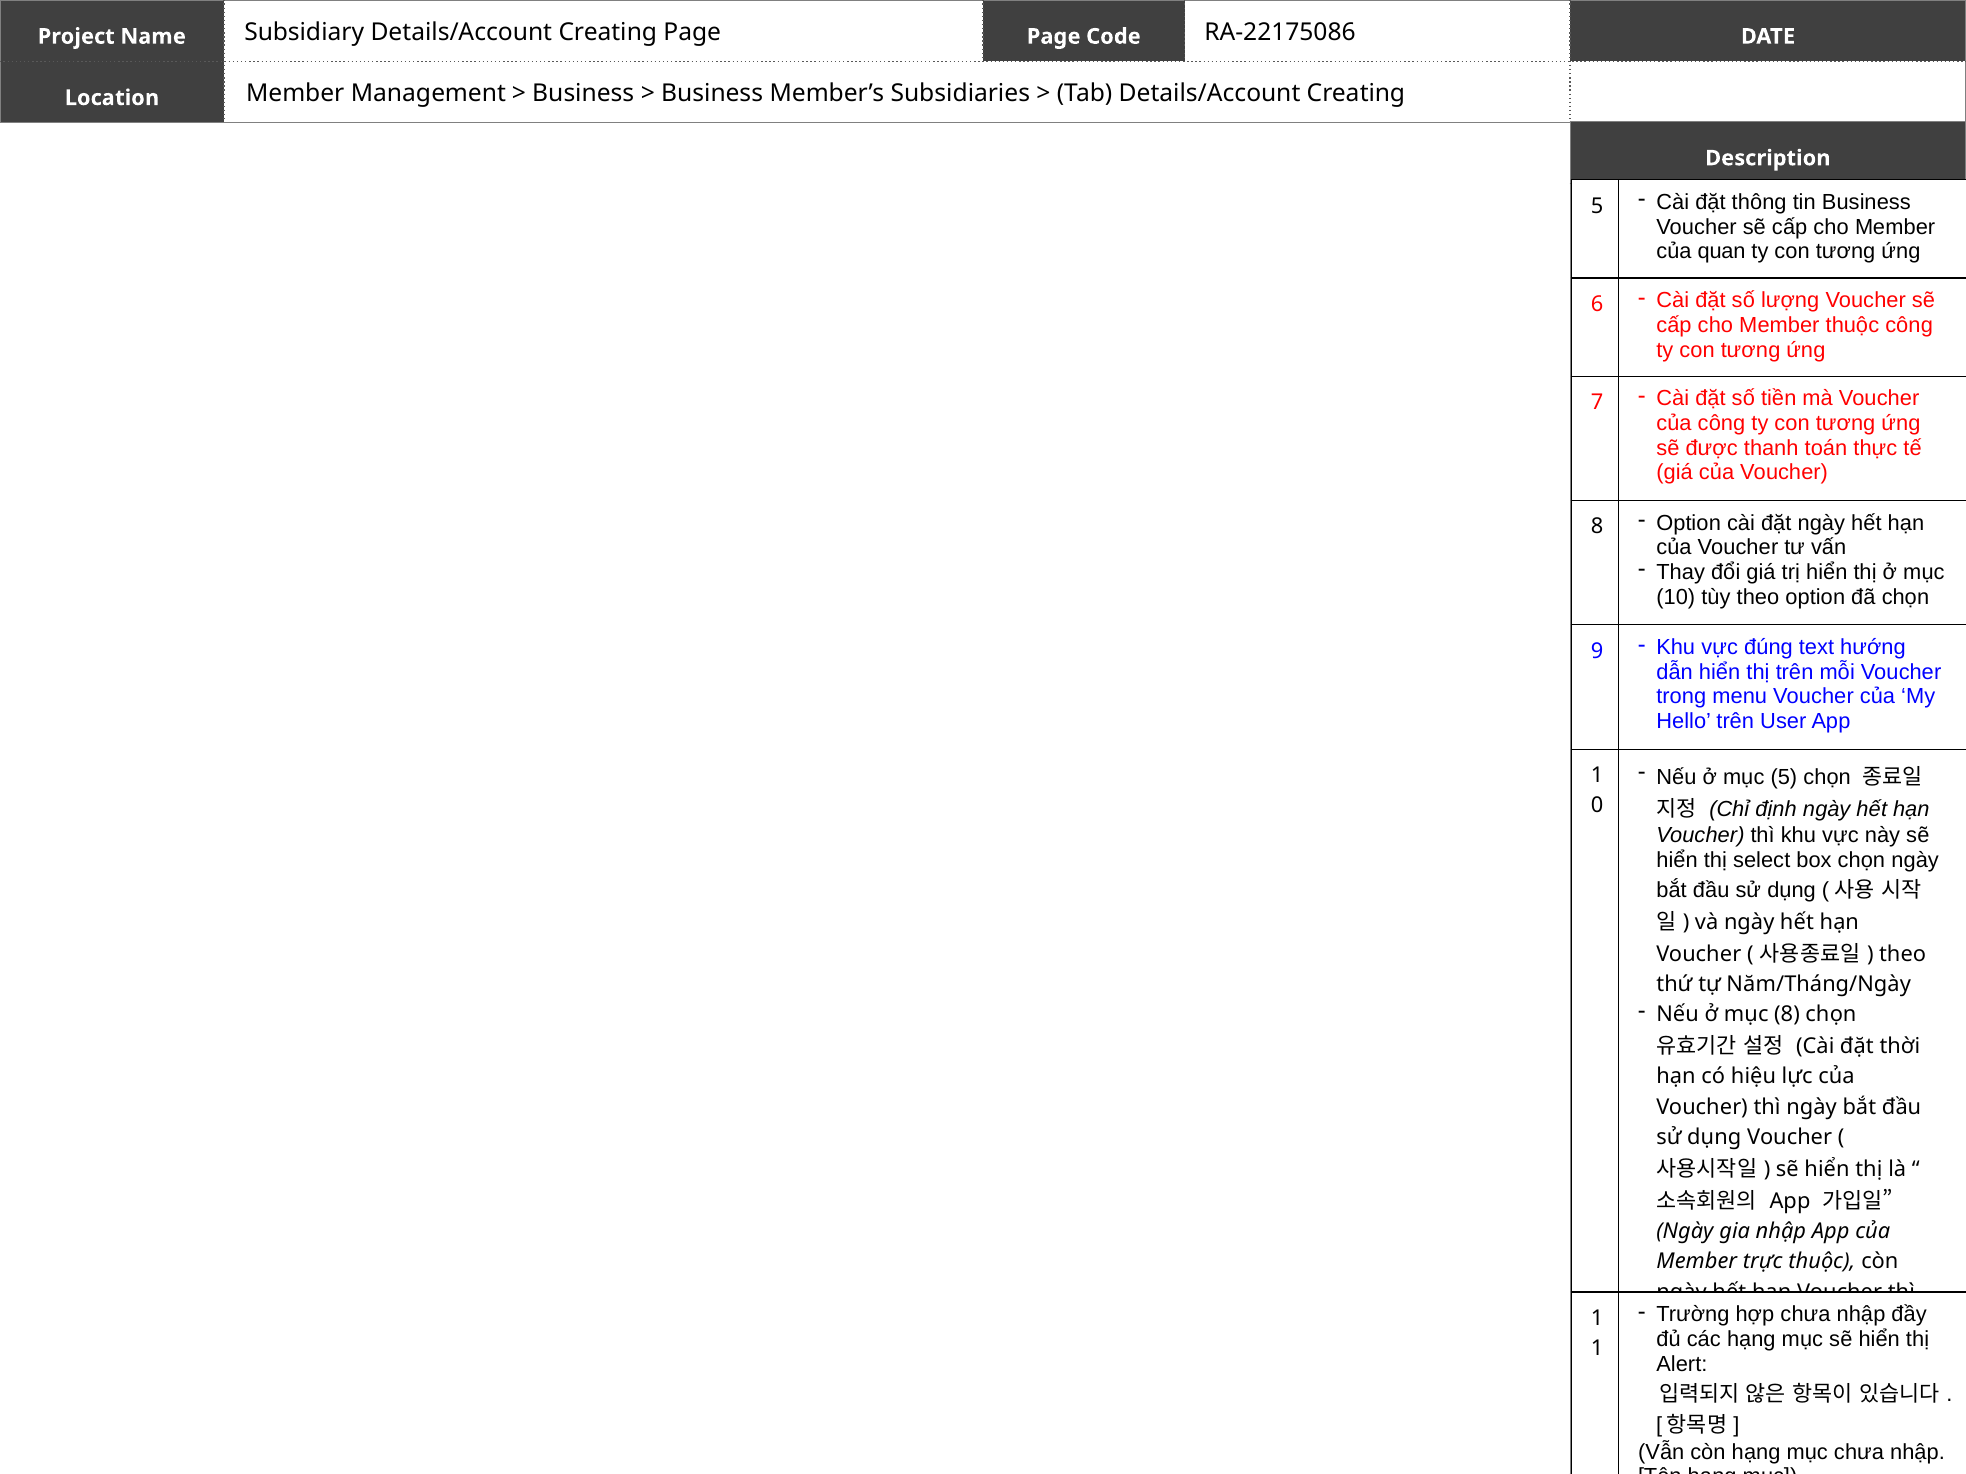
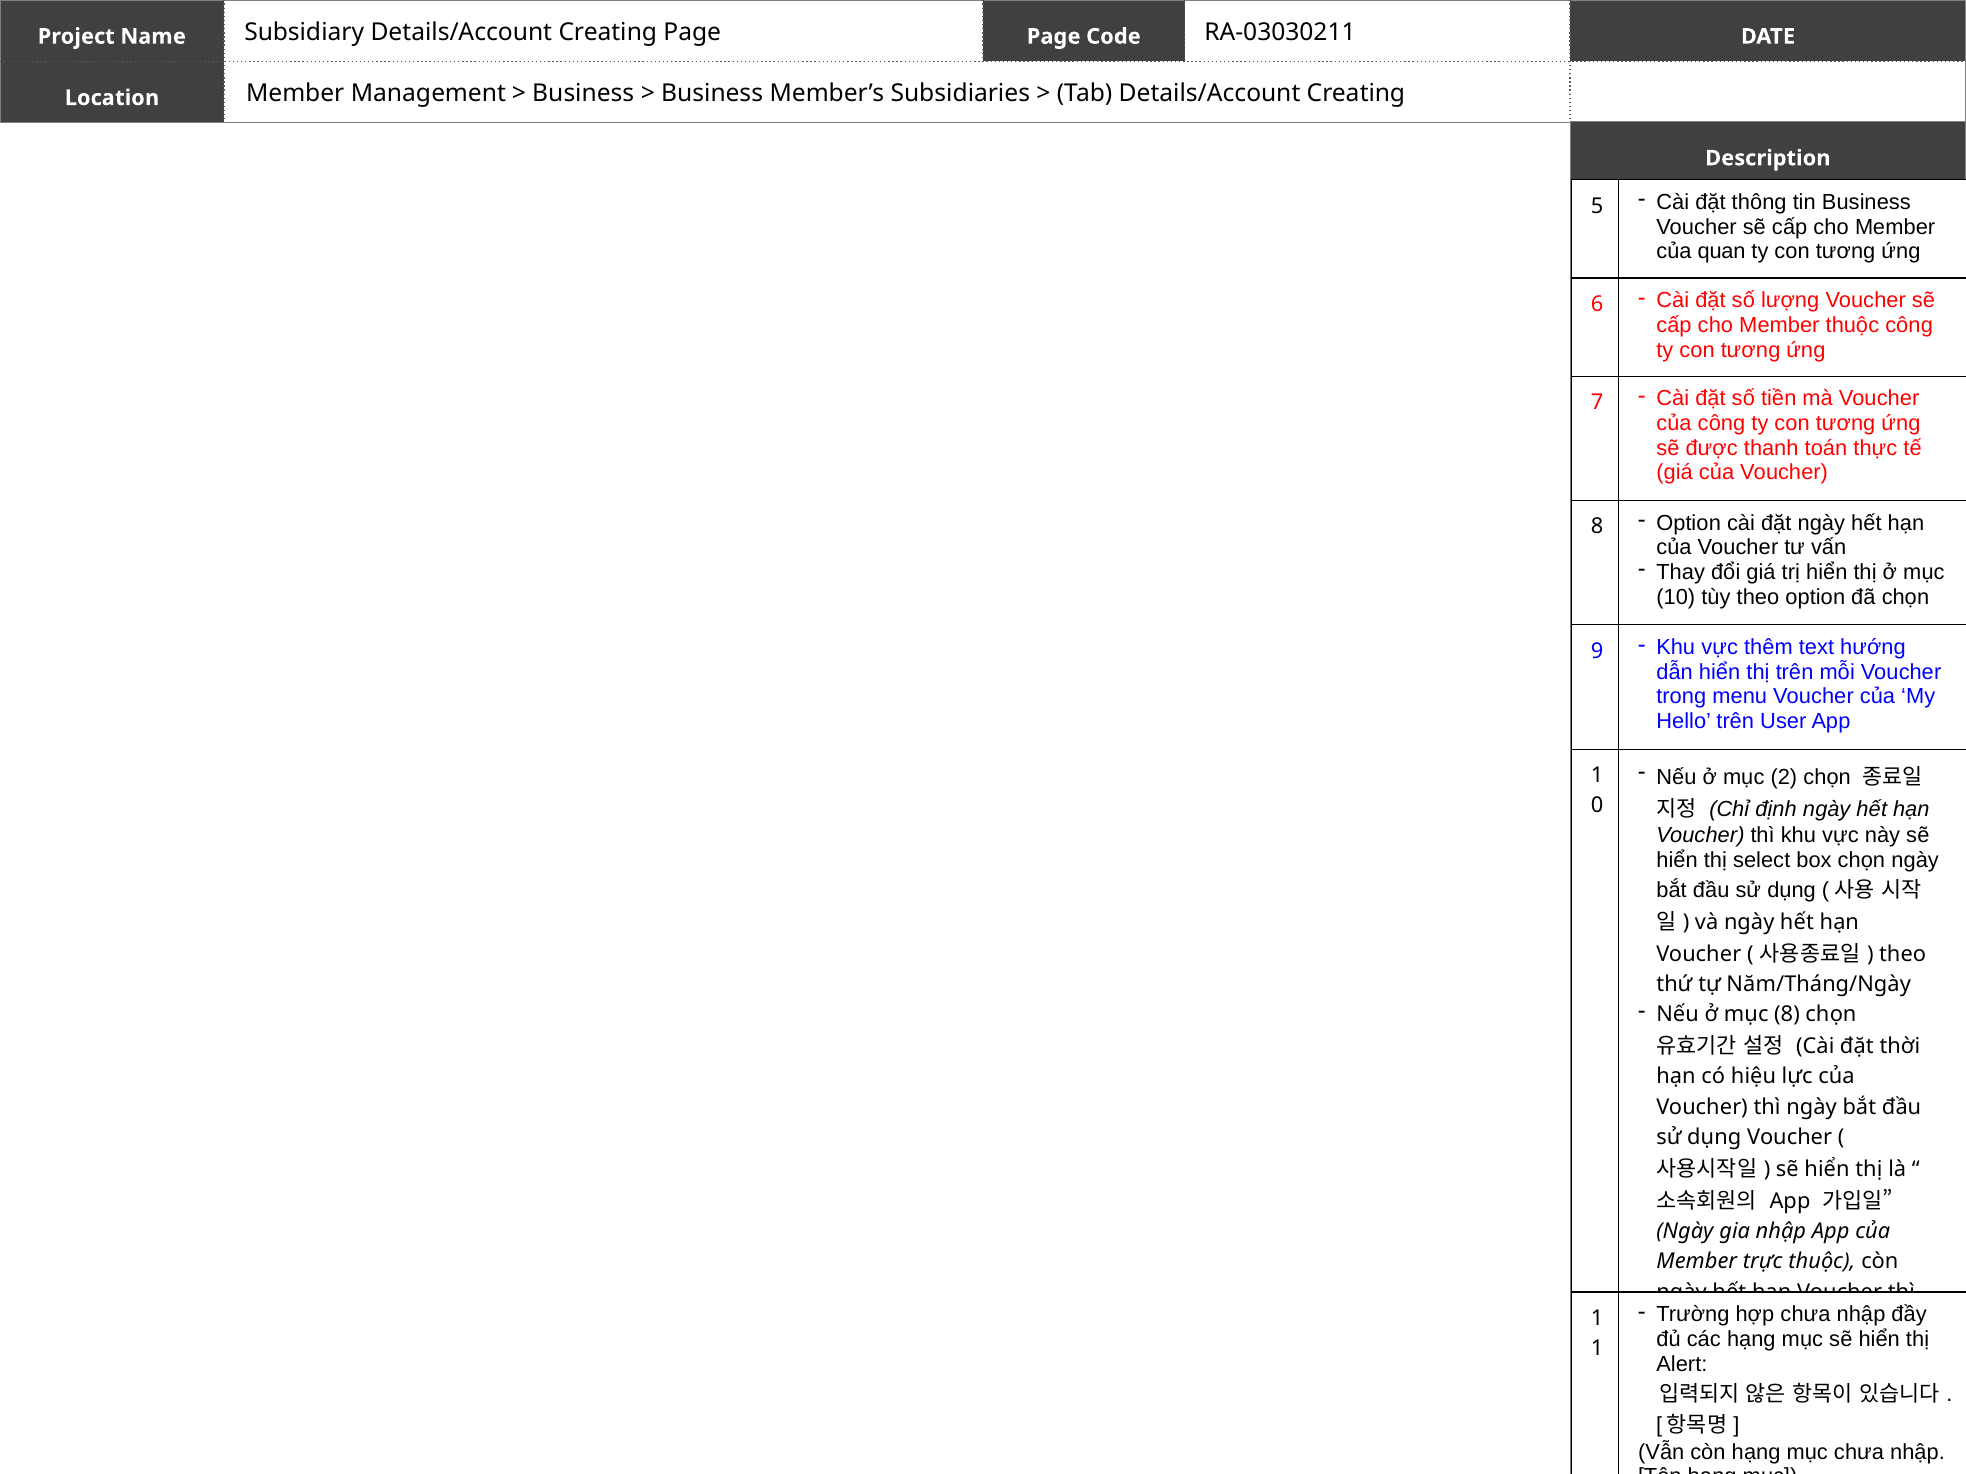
RA-22175086: RA-22175086 -> RA-03030211
đúng: đúng -> thêm
mục 5: 5 -> 2
